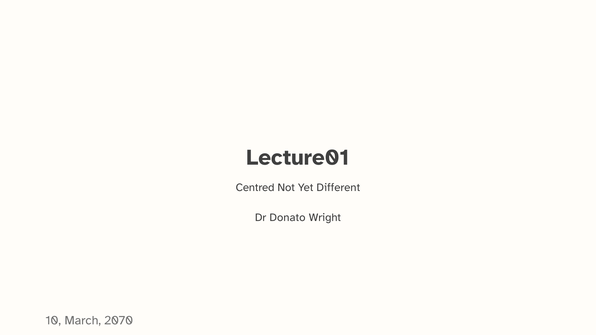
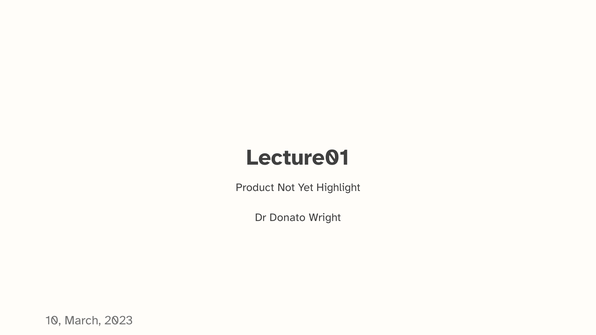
Centred: Centred -> Product
Different: Different -> Highlight
2070: 2070 -> 2023
